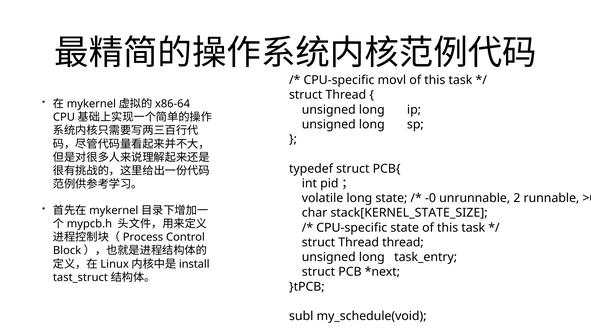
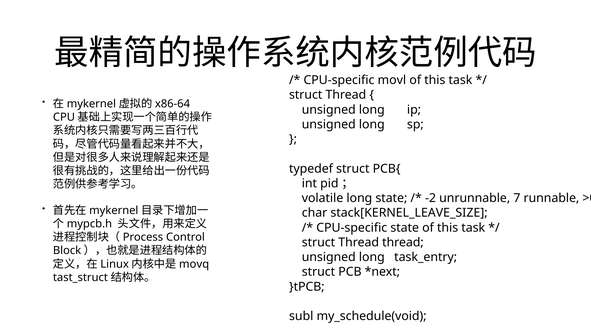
-0: -0 -> -2
2: 2 -> 7
stack[KERNEL_STATE_SIZE: stack[KERNEL_STATE_SIZE -> stack[KERNEL_LEAVE_SIZE
install: install -> movq
